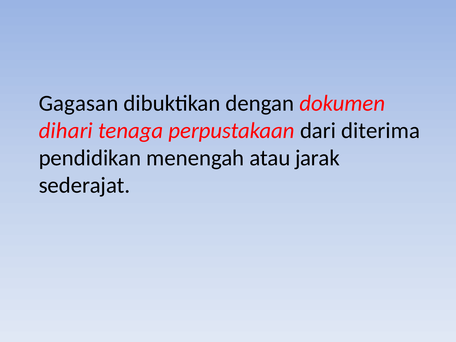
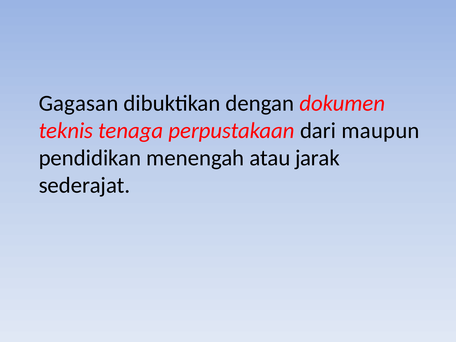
dihari: dihari -> teknis
diterima: diterima -> maupun
